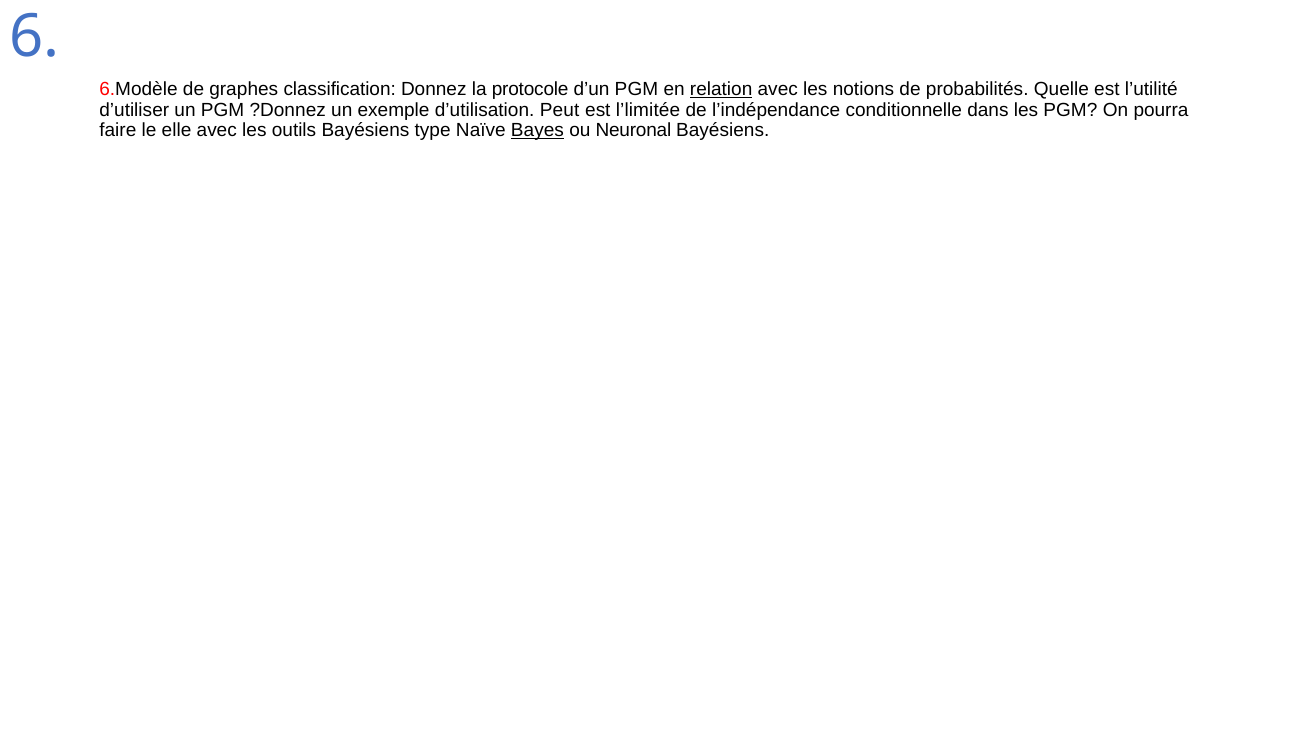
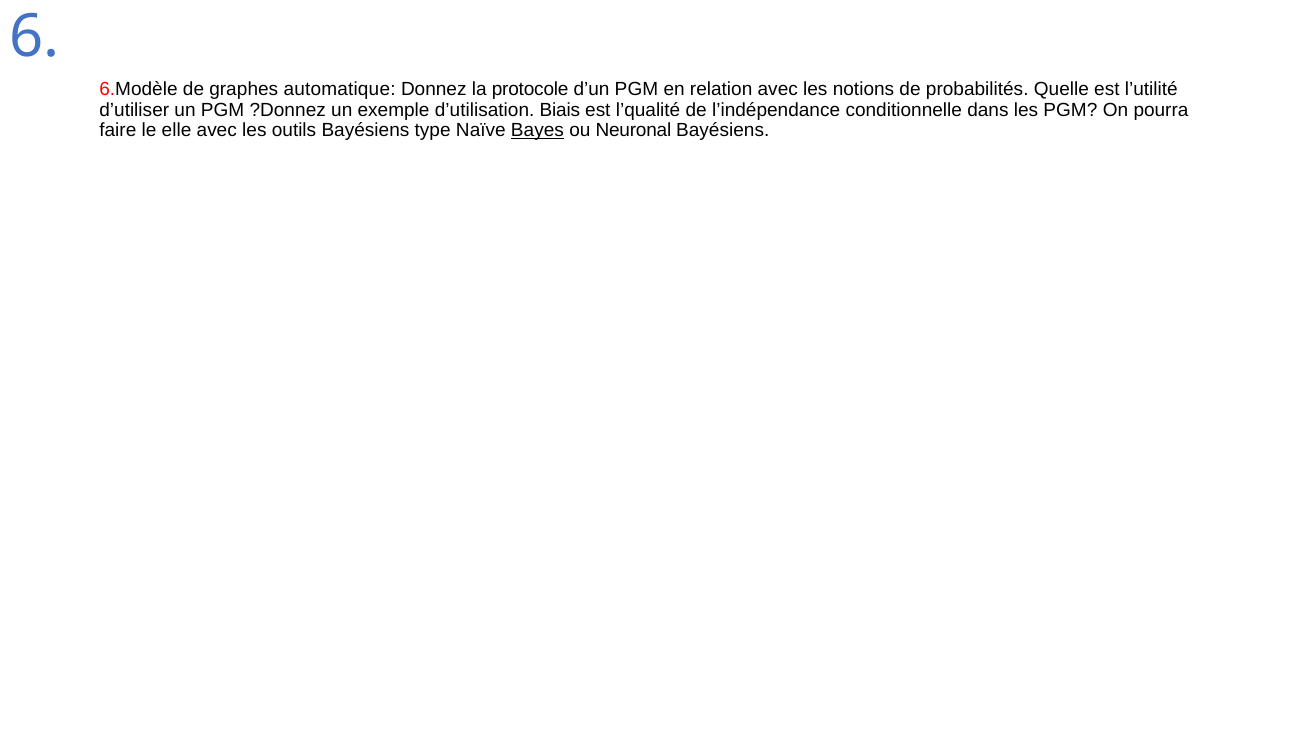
classification: classification -> automatique
relation underline: present -> none
Peut: Peut -> Biais
l’limitée: l’limitée -> l’qualité
